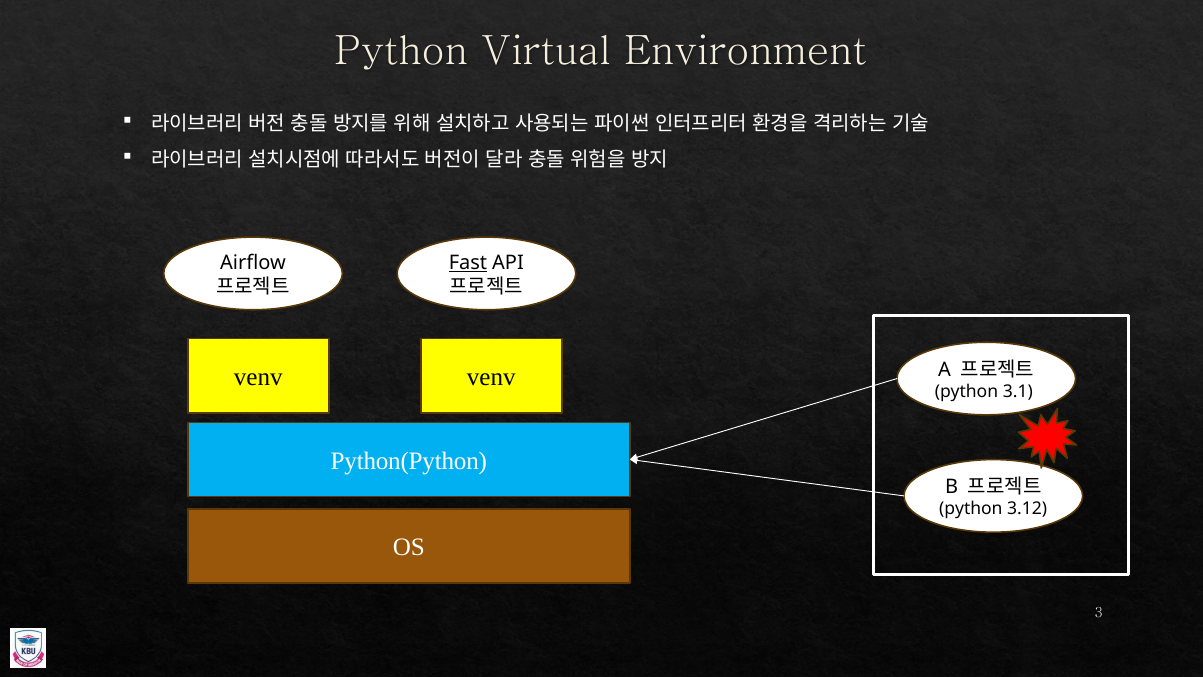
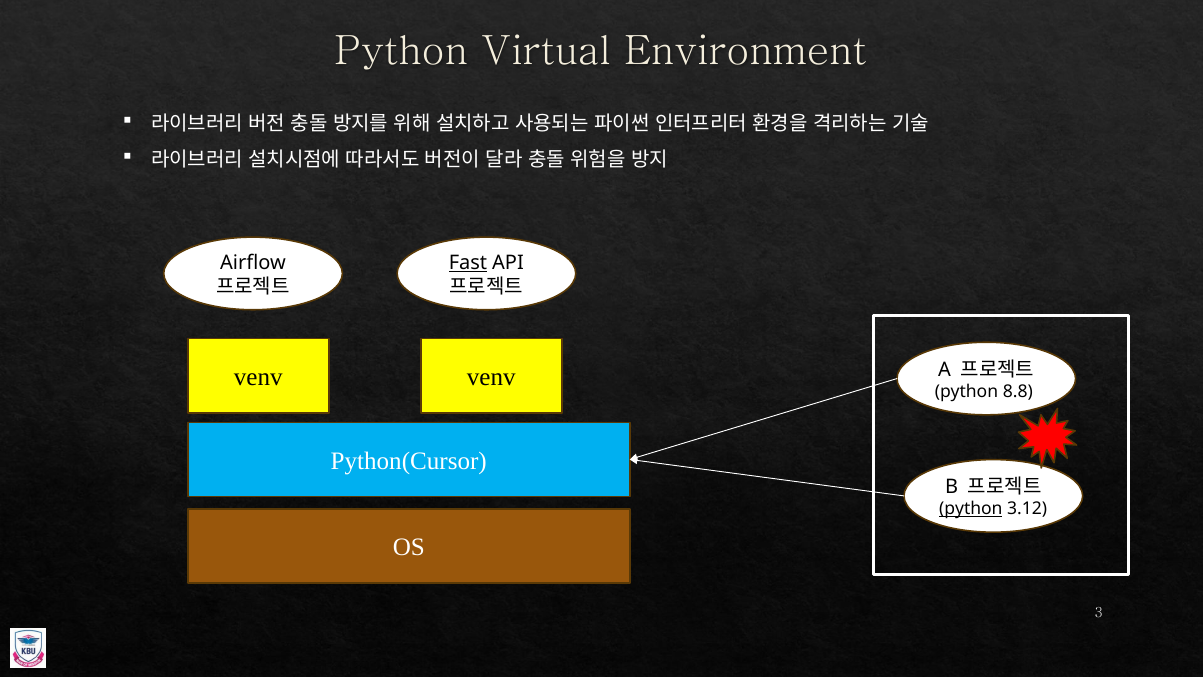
3.1: 3.1 -> 8.8
Python(Python: Python(Python -> Python(Cursor
python at (971, 509) underline: none -> present
